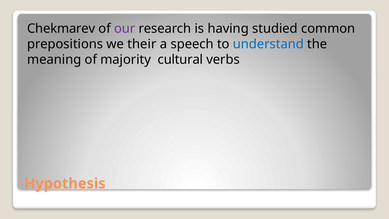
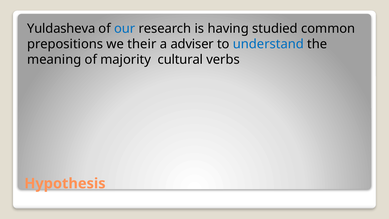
Chekmarev: Chekmarev -> Yuldasheva
our colour: purple -> blue
speech: speech -> adviser
